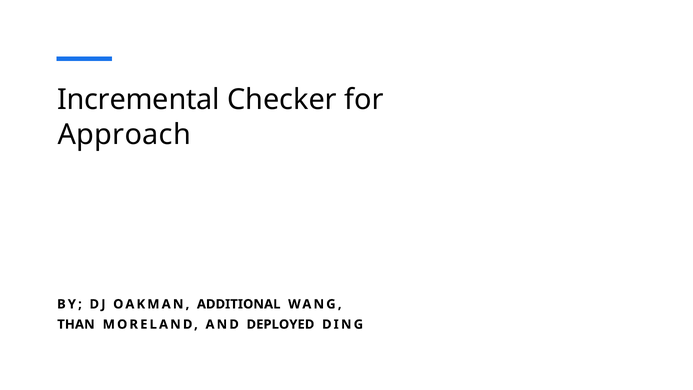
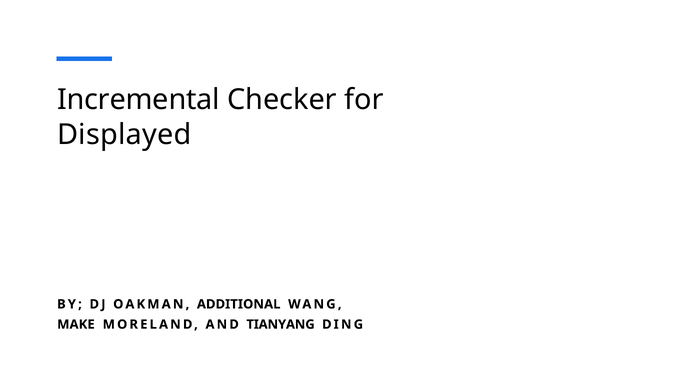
Approach: Approach -> Displayed
THAN: THAN -> MAKE
DEPLOYED: DEPLOYED -> TIANYANG
